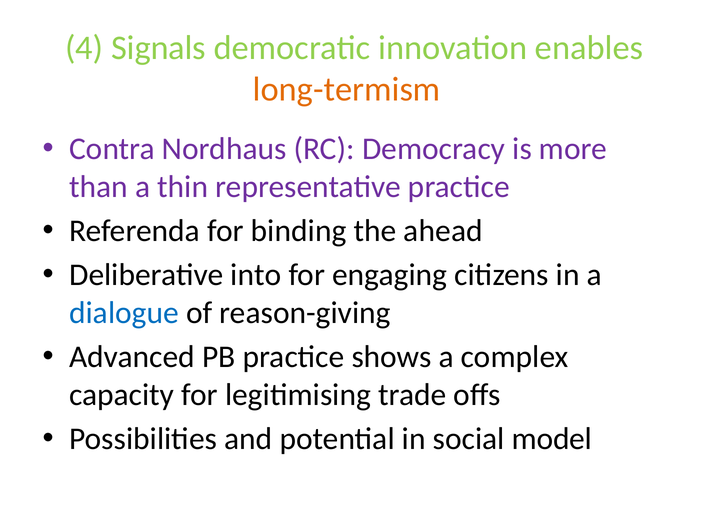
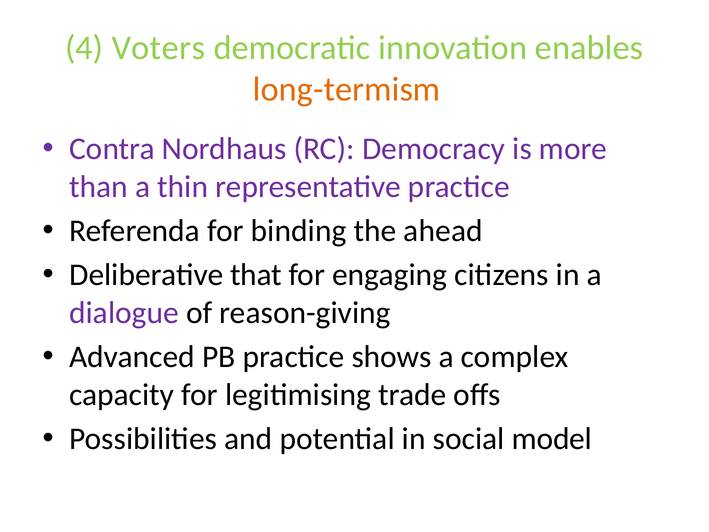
Signals: Signals -> Voters
into: into -> that
dialogue colour: blue -> purple
